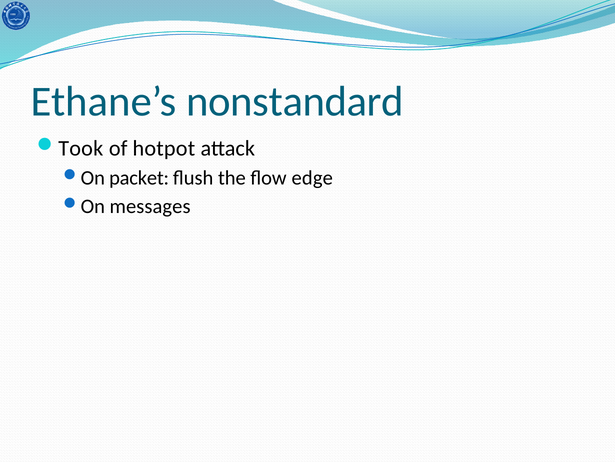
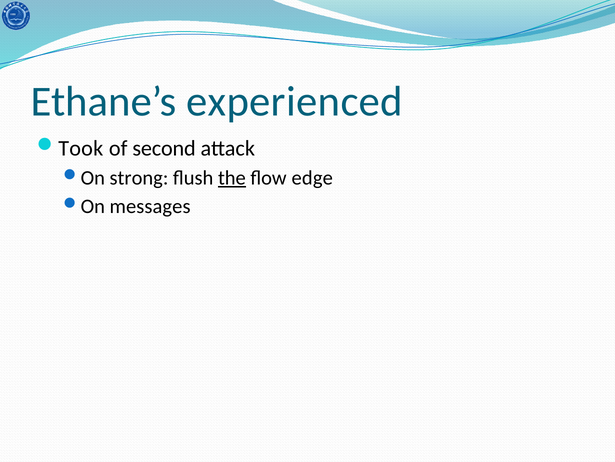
nonstandard: nonstandard -> experienced
hotpot: hotpot -> second
packet: packet -> strong
the underline: none -> present
